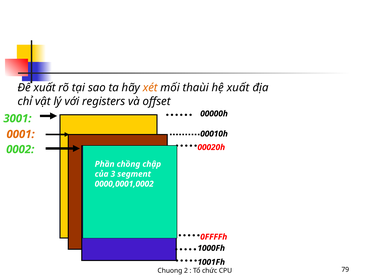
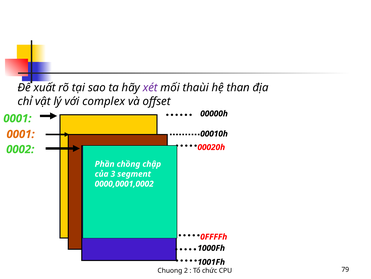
xét colour: orange -> purple
hệ xuất: xuất -> than
registers: registers -> complex
3001 at (17, 118): 3001 -> 0001
